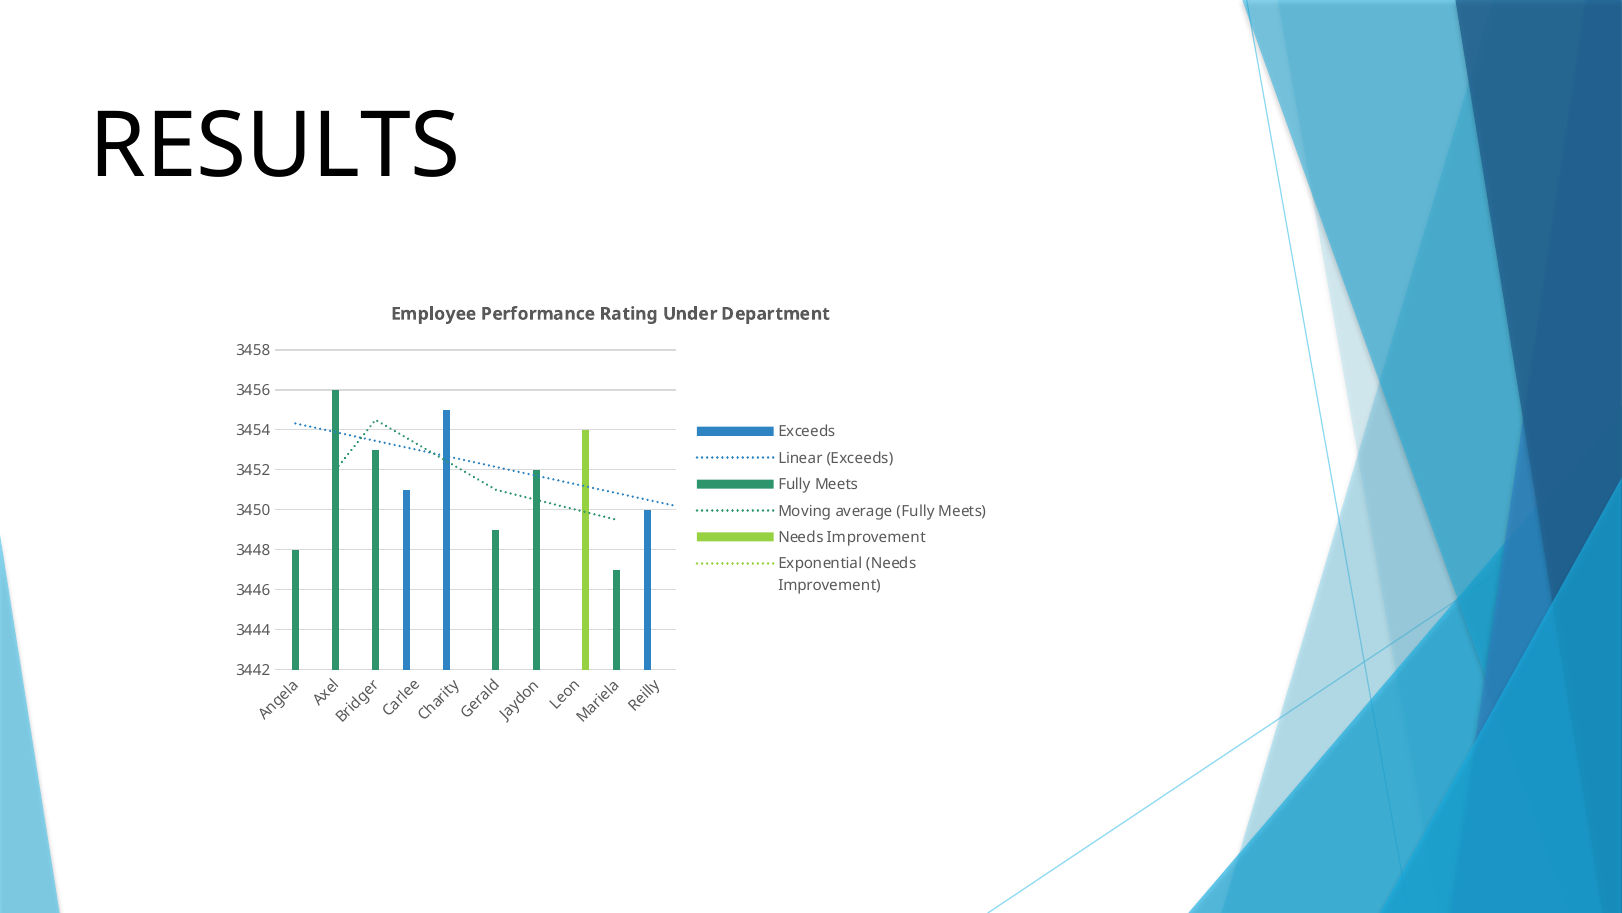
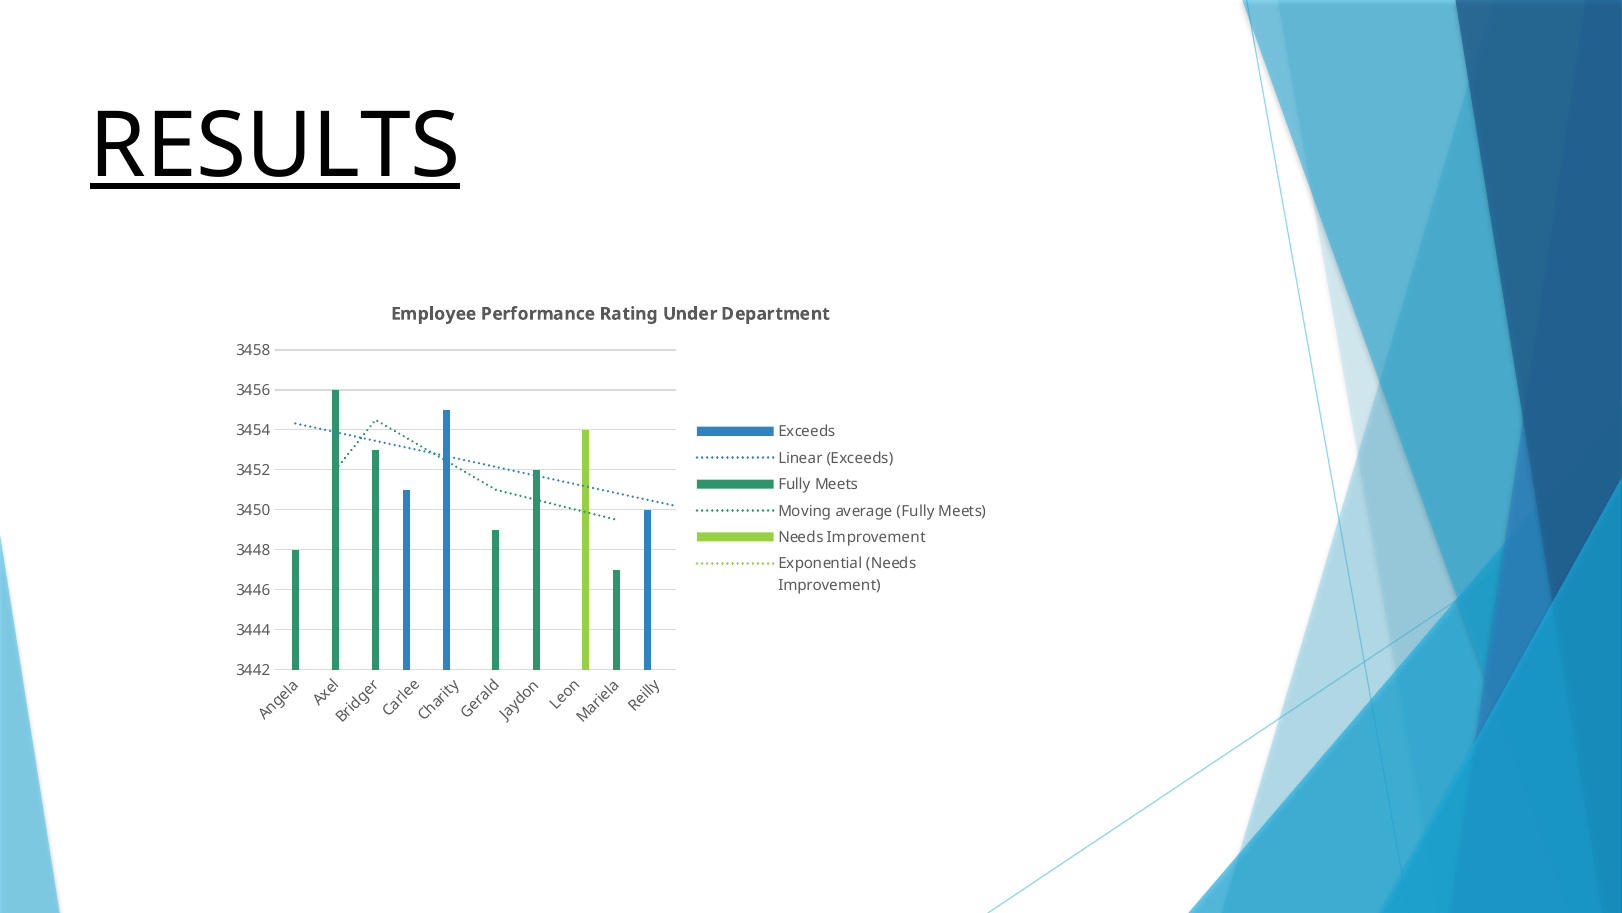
RESULTS underline: none -> present
